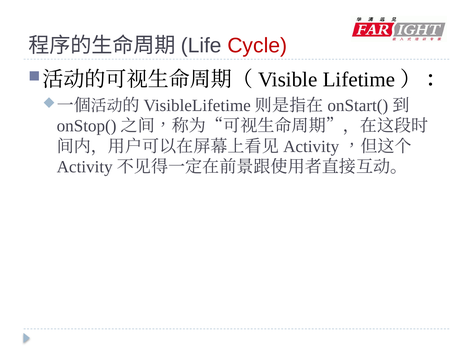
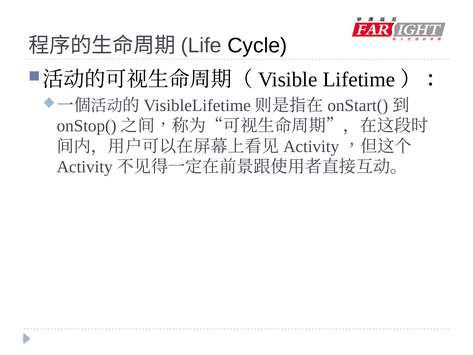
Cycle colour: red -> black
